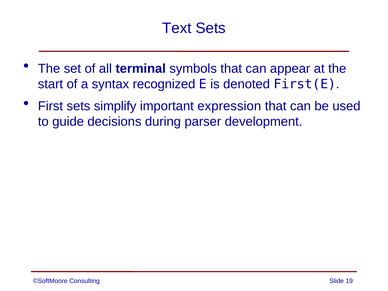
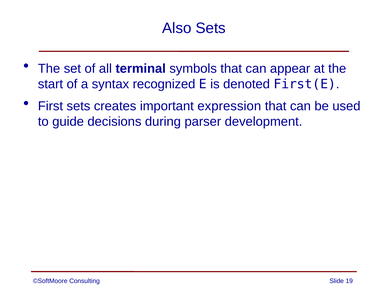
Text: Text -> Also
simplify: simplify -> creates
